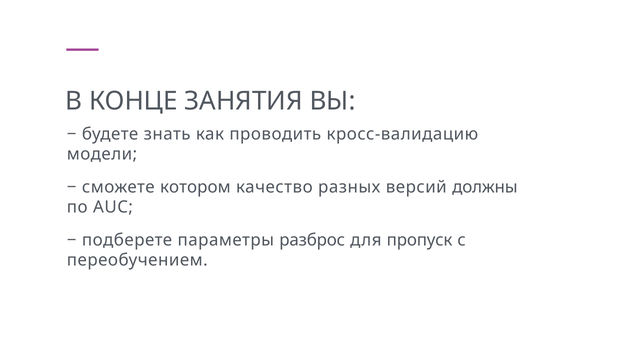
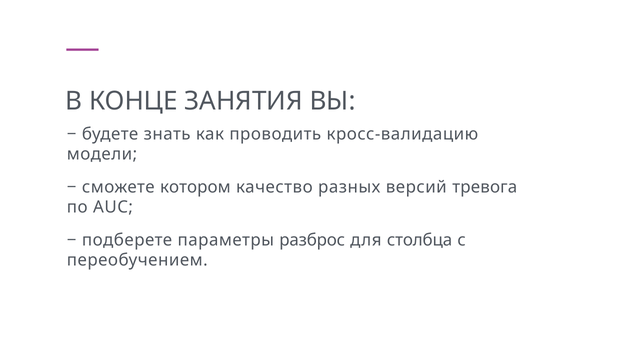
должны: должны -> тревога
пропуск: пропуск -> столбца
